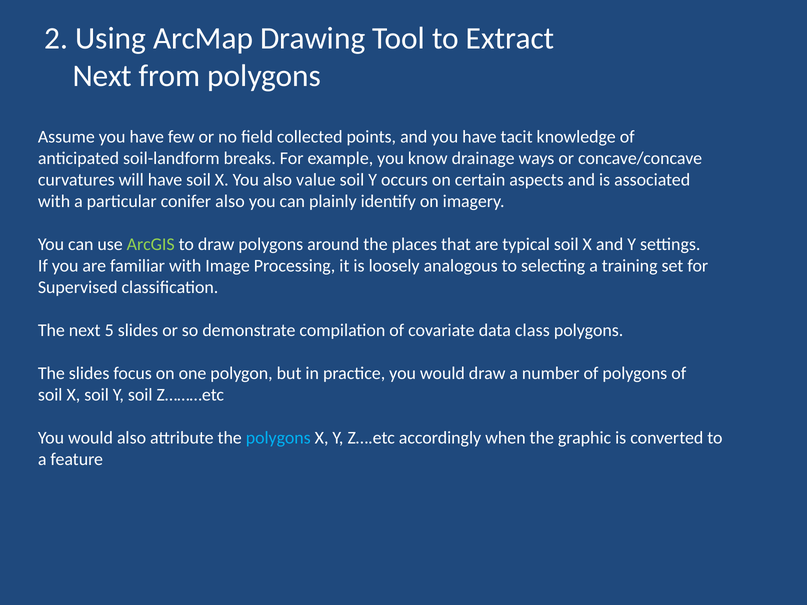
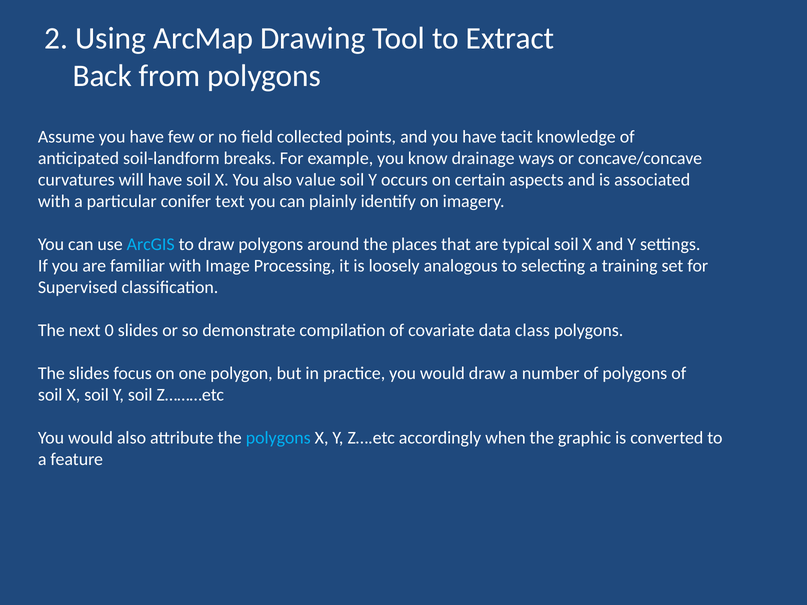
Next at (102, 76): Next -> Back
conifer also: also -> text
ArcGIS colour: light green -> light blue
5: 5 -> 0
